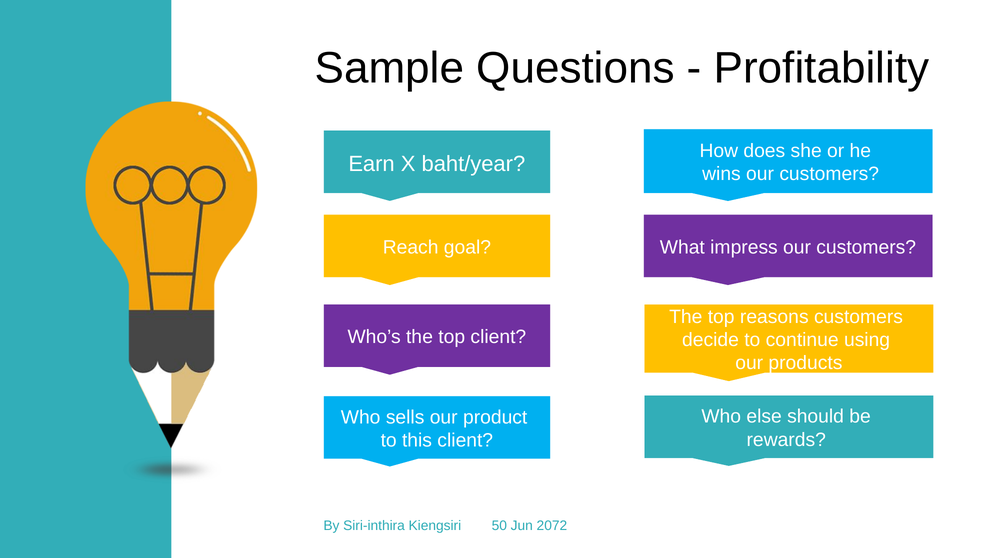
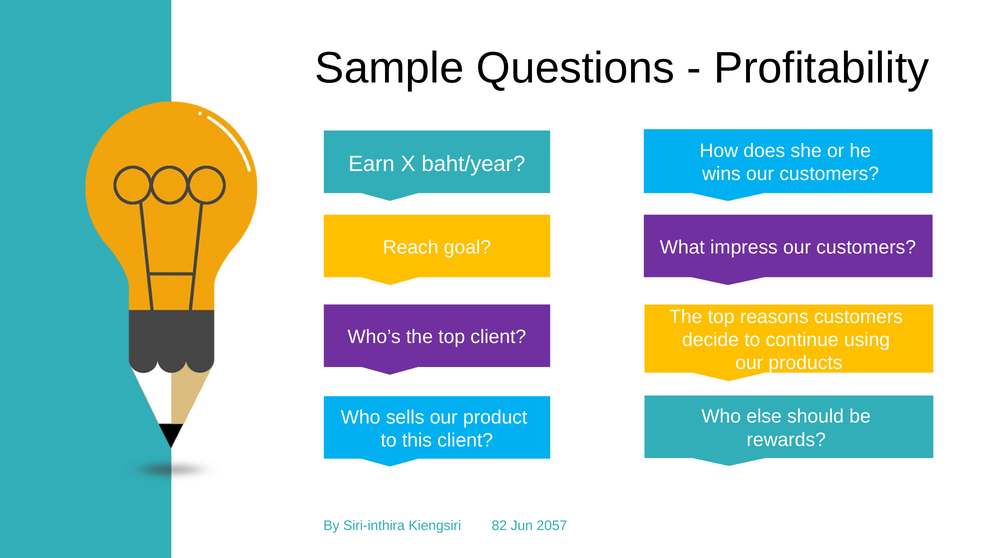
50: 50 -> 82
2072: 2072 -> 2057
